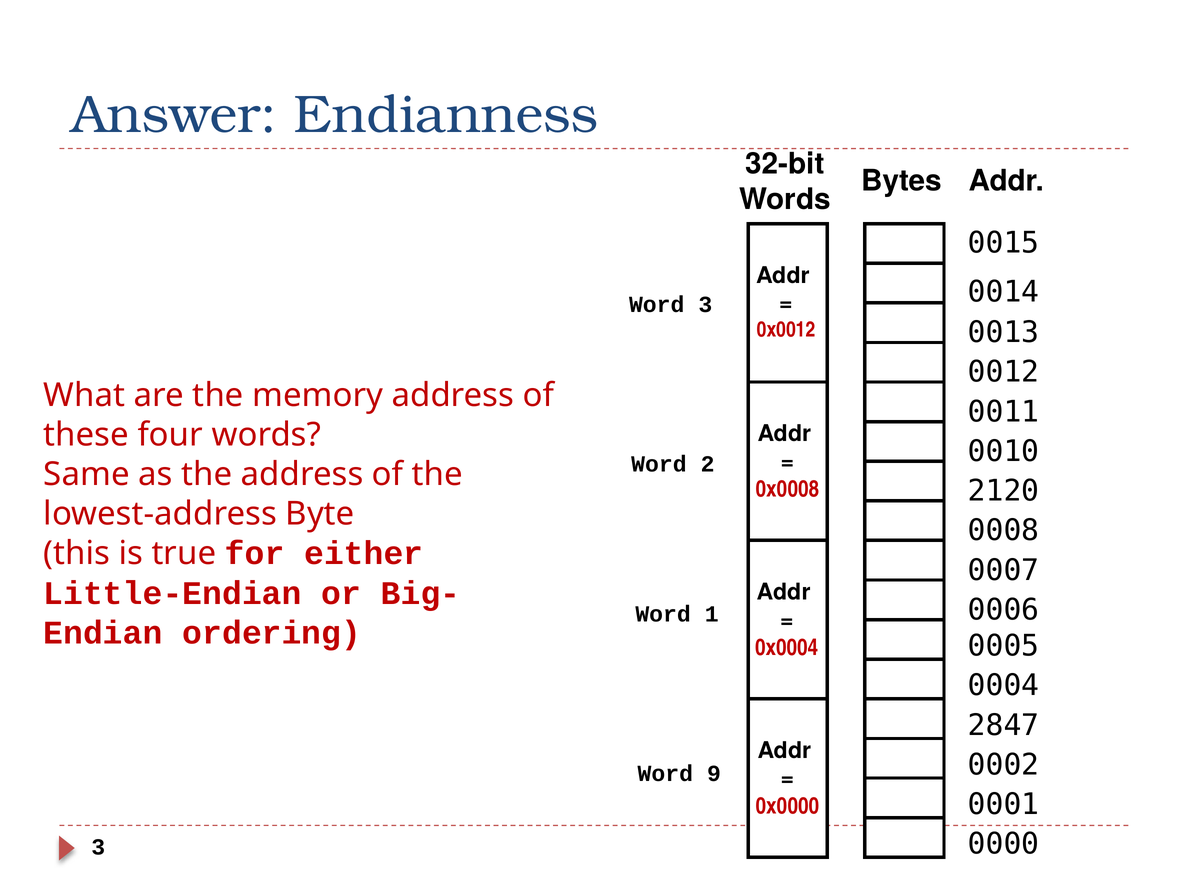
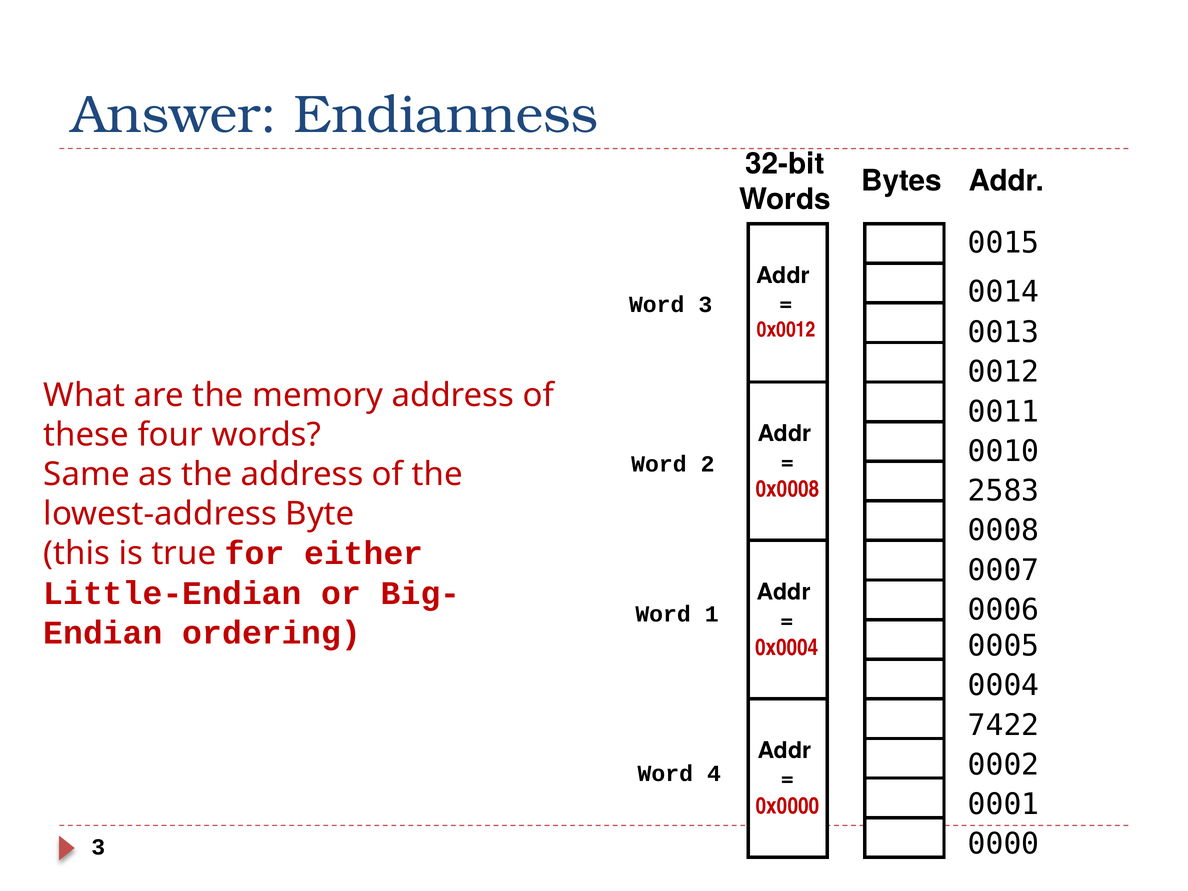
2120: 2120 -> 2583
2847: 2847 -> 7422
9: 9 -> 4
